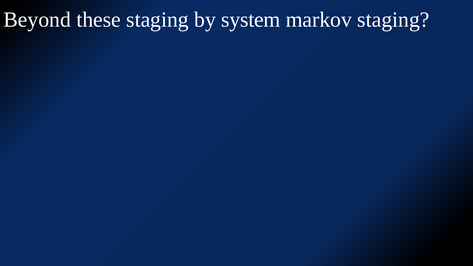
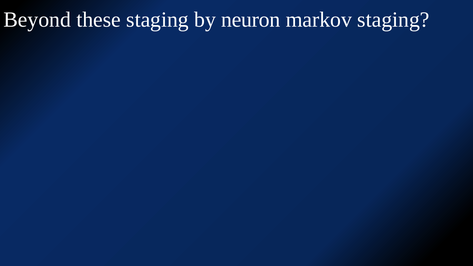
system: system -> neuron
